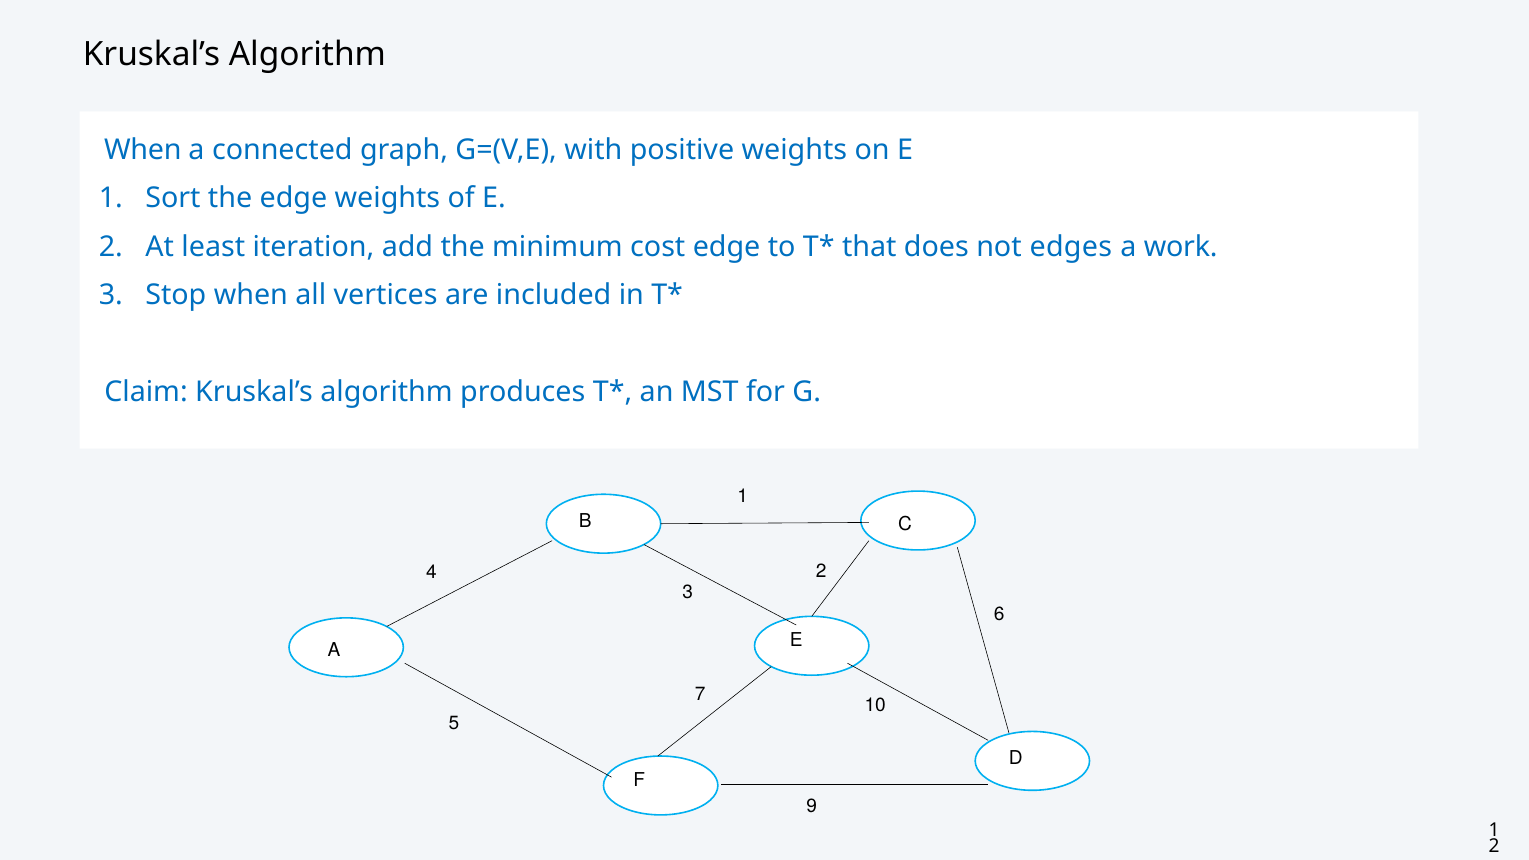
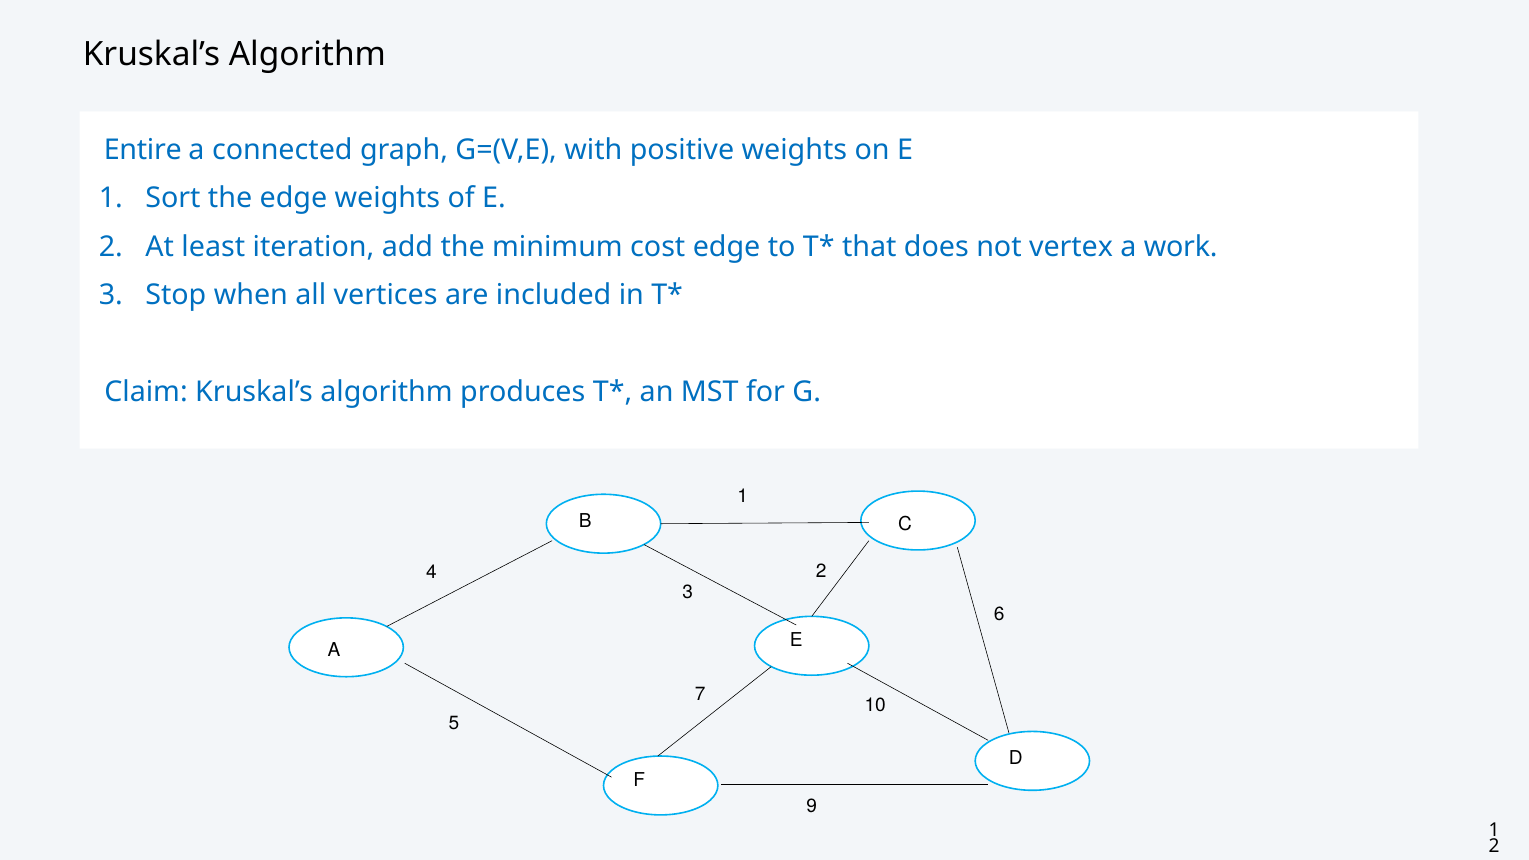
When at (143, 150): When -> Entire
edges: edges -> vertex
